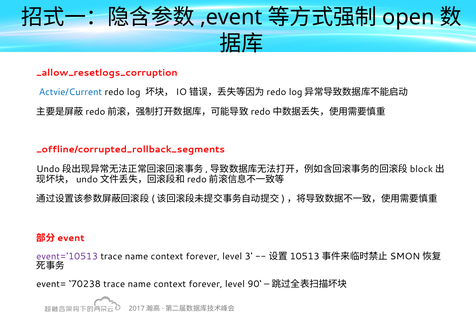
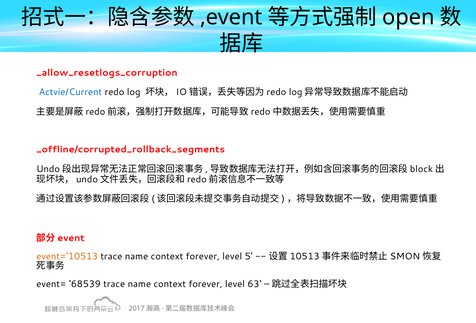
event='10513 colour: purple -> orange
3: 3 -> 5
70238: 70238 -> 68539
90‘: 90‘ -> 63‘
